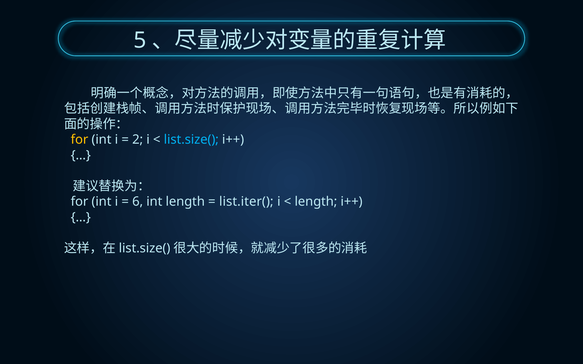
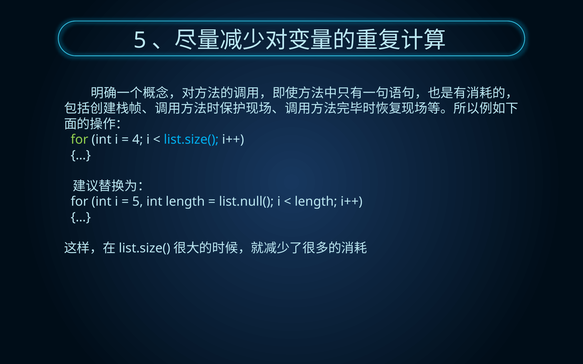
for at (80, 140) colour: yellow -> light green
2: 2 -> 4
6 at (138, 202): 6 -> 5
list.iter(: list.iter( -> list.null(
